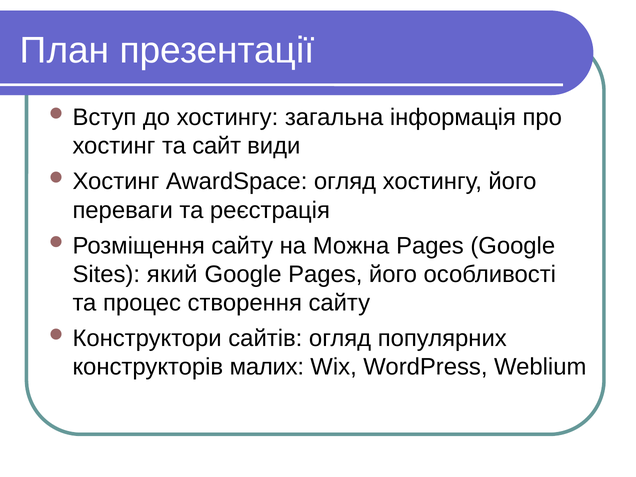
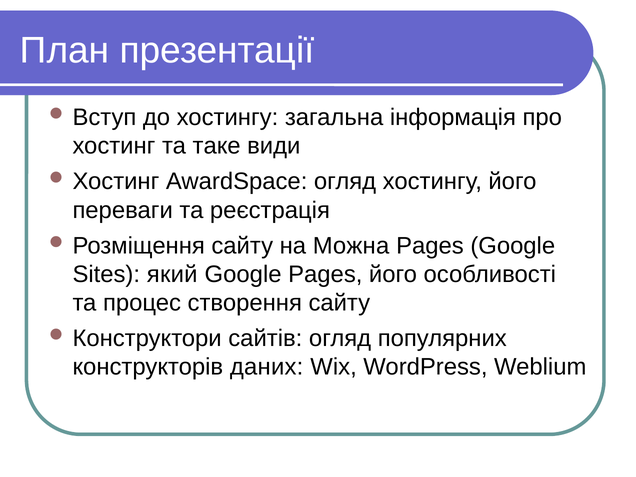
сайт: сайт -> таке
малих: малих -> даних
